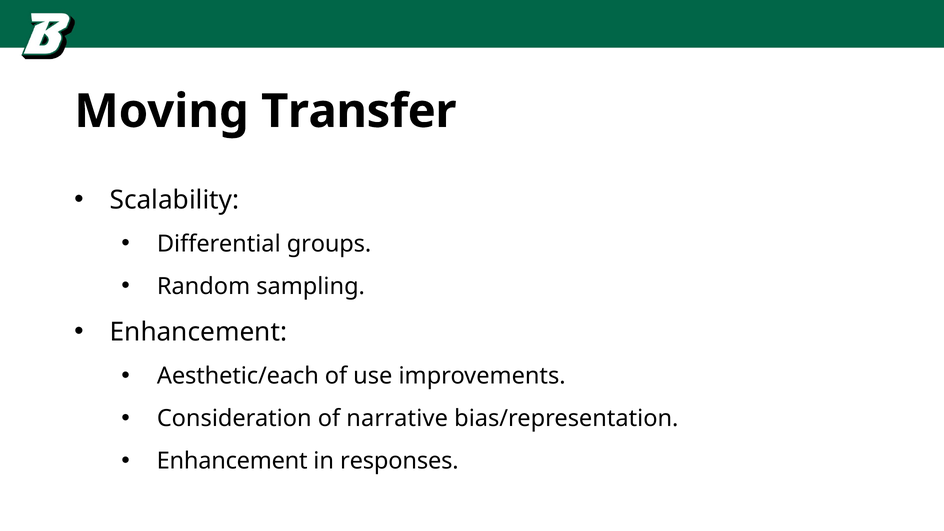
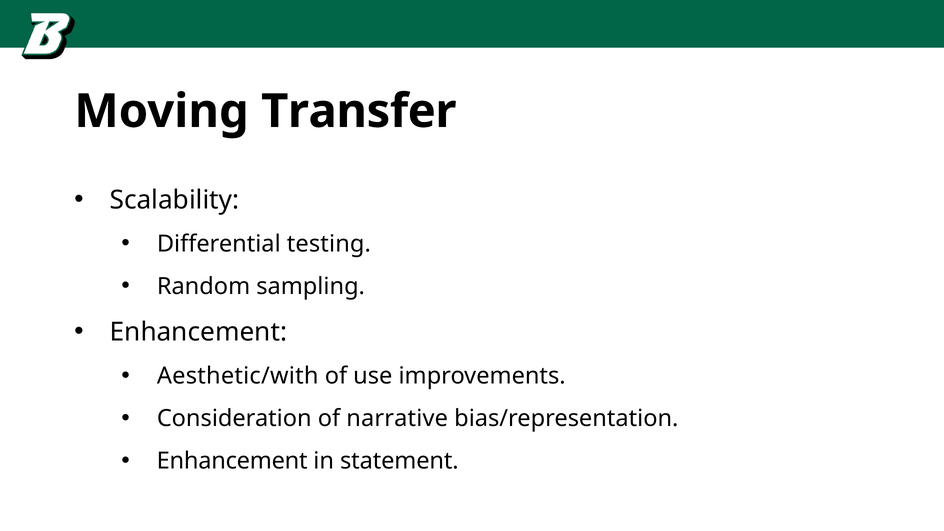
groups: groups -> testing
Aesthetic/each: Aesthetic/each -> Aesthetic/with
responses: responses -> statement
